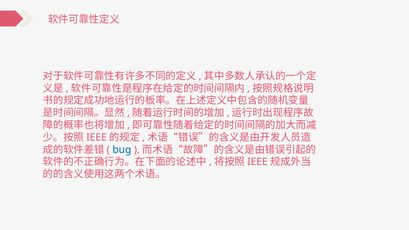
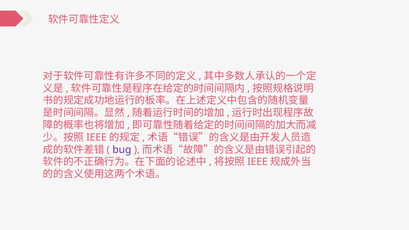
bug colour: blue -> purple
